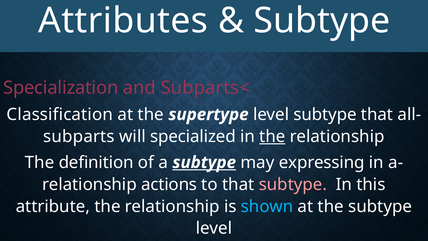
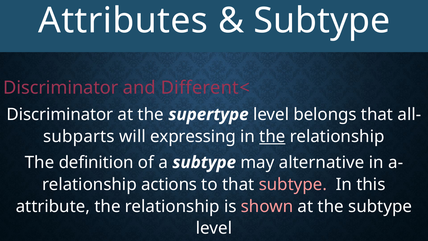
Specialization at (61, 88): Specialization -> Discriminator
and Subparts: Subparts -> Different
Classification at (60, 114): Classification -> Discriminator
level subtype: subtype -> belongs
specialized: specialized -> expressing
subtype at (204, 162) underline: present -> none
expressing: expressing -> alternative
shown colour: light blue -> pink
